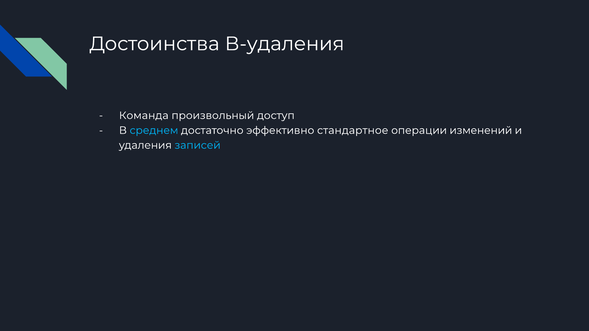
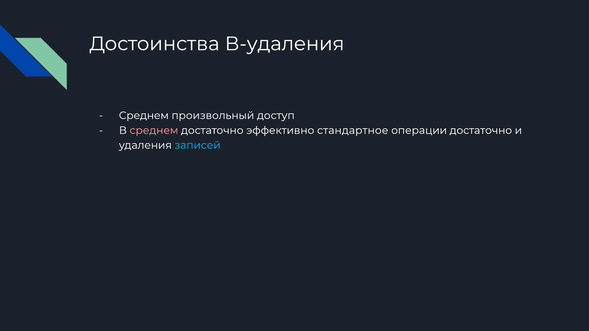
Команда at (144, 116): Команда -> Среднем
среднем at (154, 130) colour: light blue -> pink
операции изменений: изменений -> достаточно
